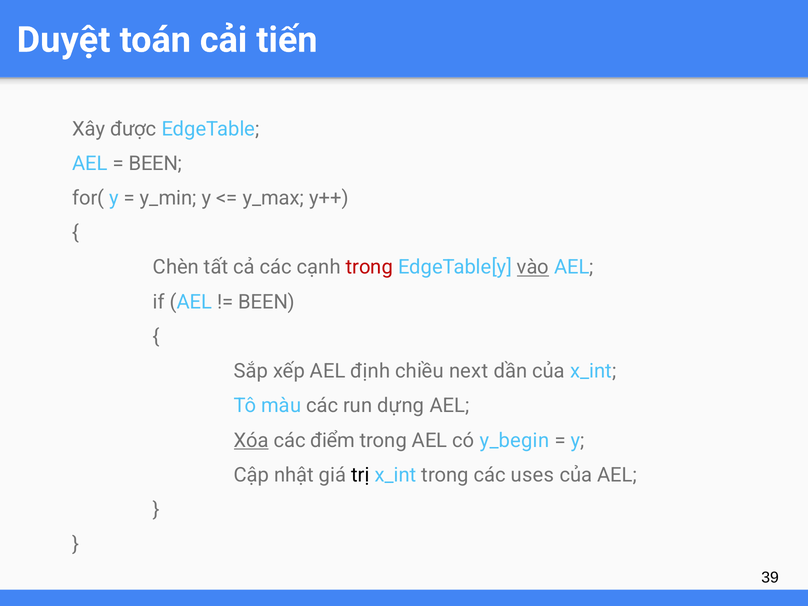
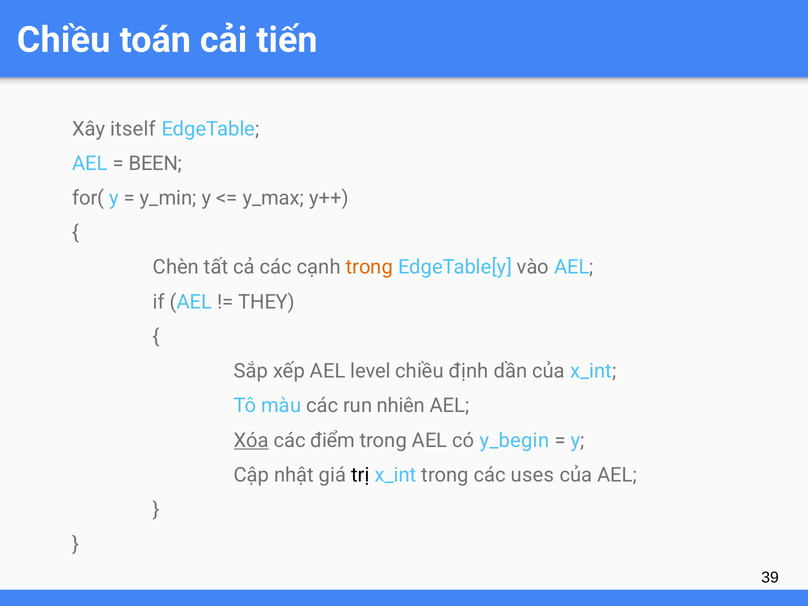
Duyệt at (64, 40): Duyệt -> Chiều
được: được -> itself
trong at (369, 267) colour: red -> orange
vào underline: present -> none
BEEN at (267, 302): BEEN -> THEY
định: định -> level
next: next -> định
dựng: dựng -> nhiên
